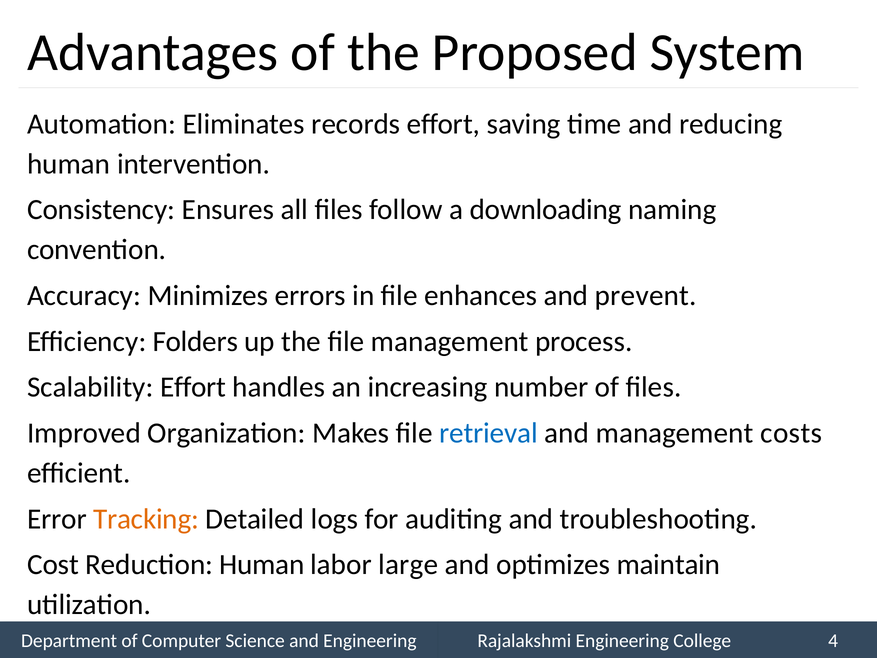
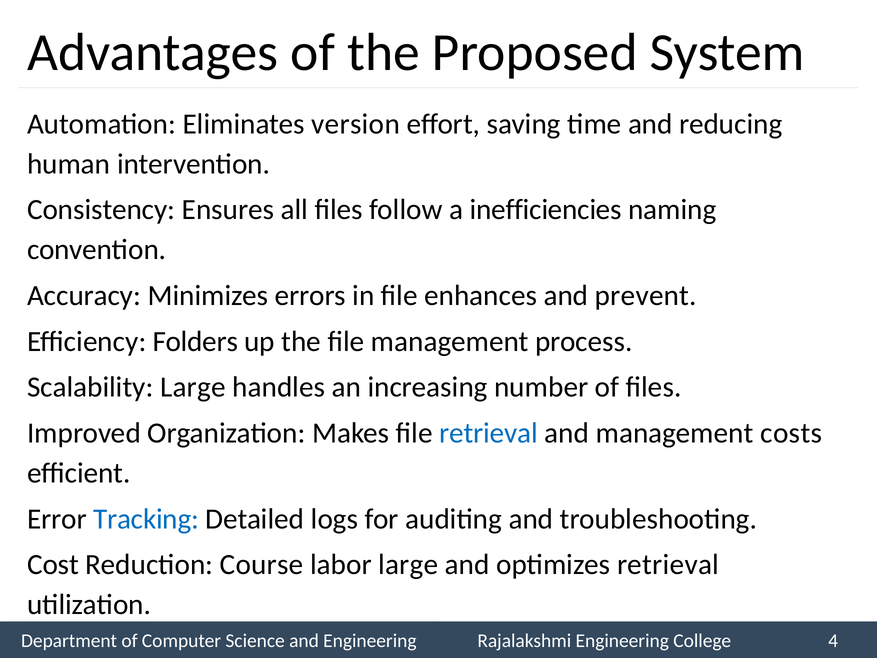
records: records -> version
downloading: downloading -> inefficiencies
Scalability Effort: Effort -> Large
Tracking colour: orange -> blue
Reduction Human: Human -> Course
optimizes maintain: maintain -> retrieval
